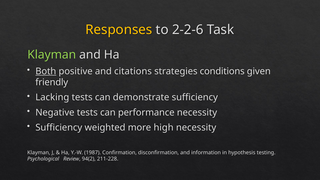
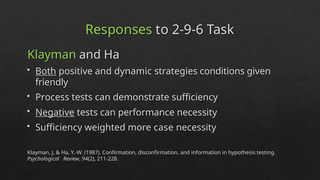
Responses colour: yellow -> light green
2-2-6: 2-2-6 -> 2-9-6
citations: citations -> dynamic
Lacking: Lacking -> Process
Negative underline: none -> present
high: high -> case
